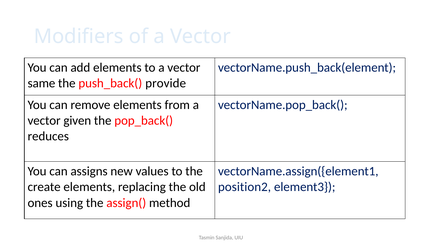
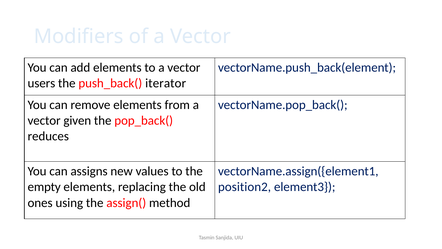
same: same -> users
provide: provide -> iterator
create: create -> empty
